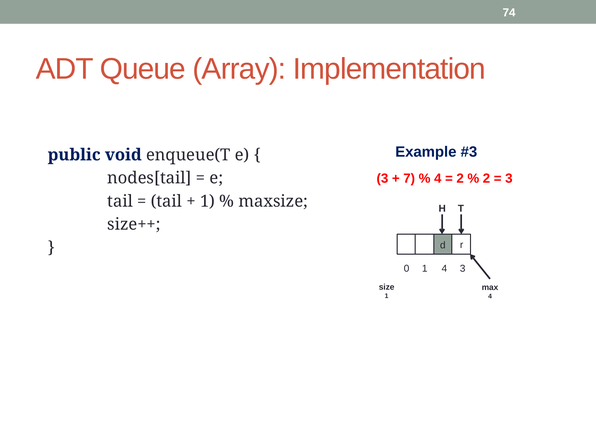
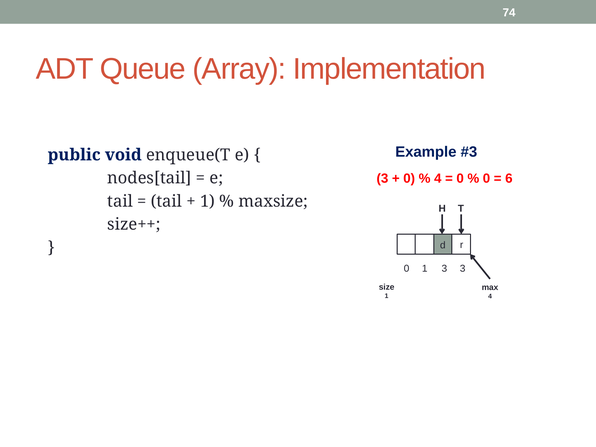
7 at (409, 178): 7 -> 0
2 at (460, 178): 2 -> 0
2 at (486, 178): 2 -> 0
3 at (509, 178): 3 -> 6
1 4: 4 -> 3
